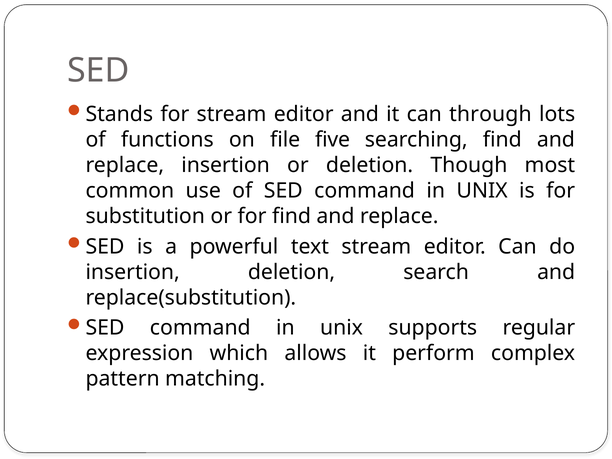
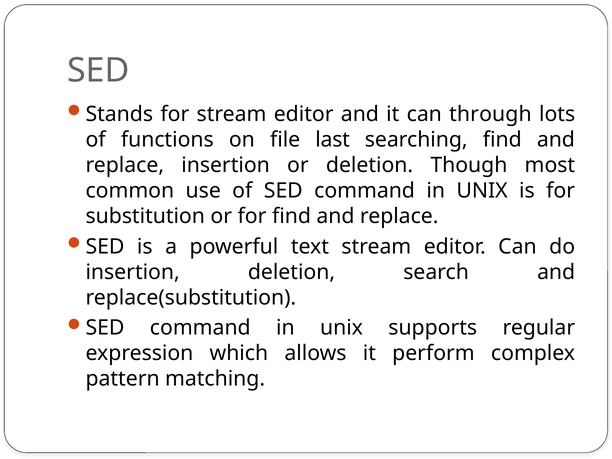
five: five -> last
